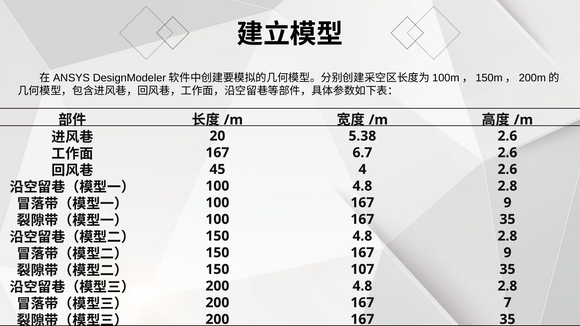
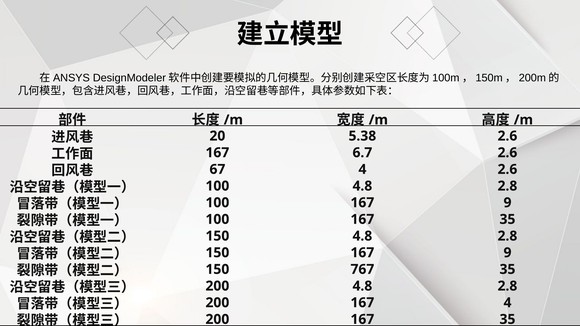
45: 45 -> 67
107: 107 -> 767
167 7: 7 -> 4
